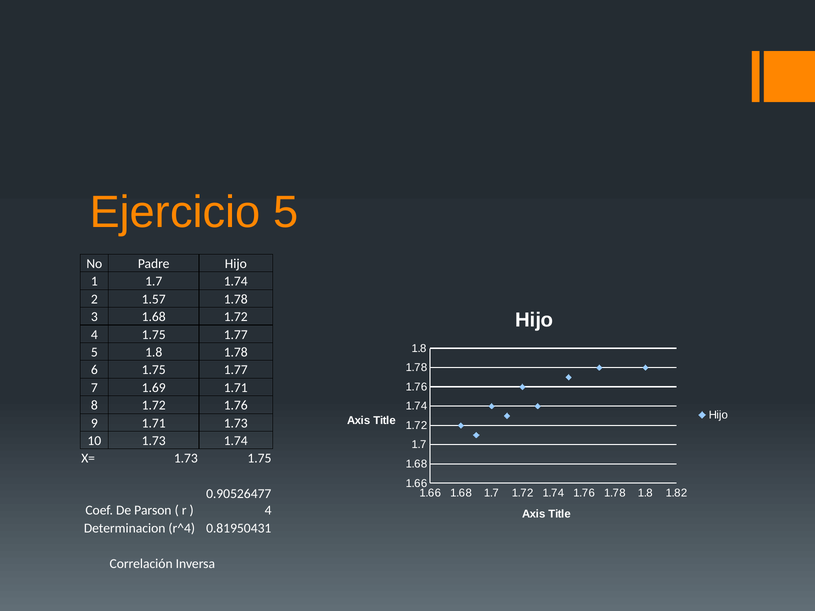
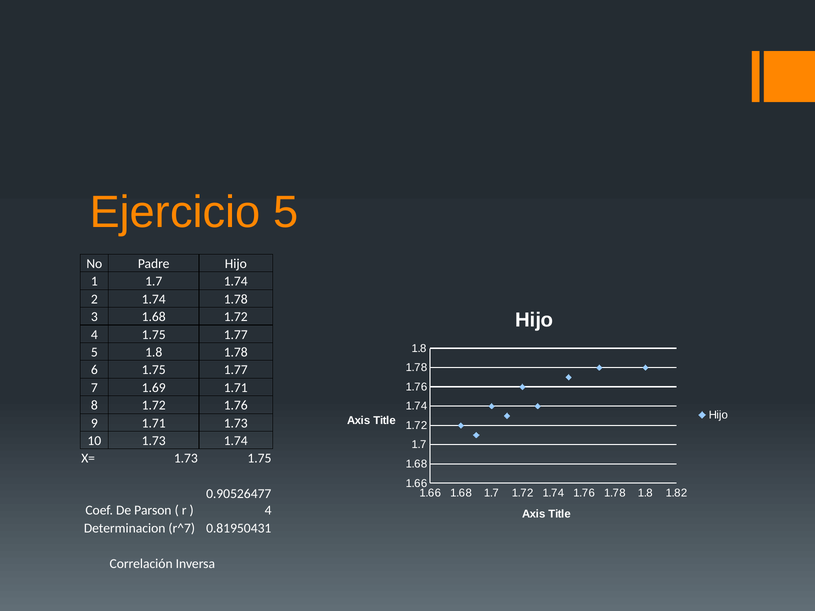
2 1.57: 1.57 -> 1.74
r^4: r^4 -> r^7
